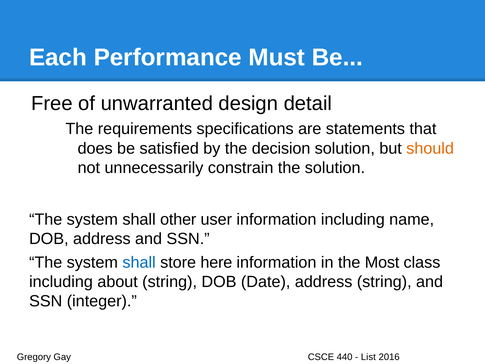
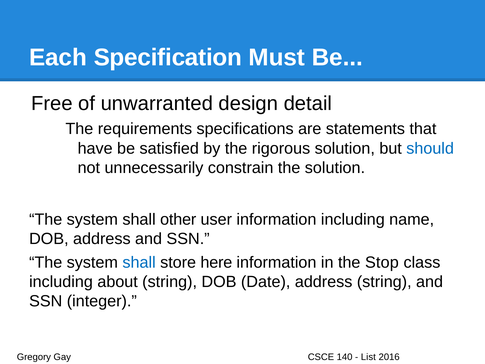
Performance: Performance -> Specification
does: does -> have
decision: decision -> rigorous
should colour: orange -> blue
Most: Most -> Stop
440: 440 -> 140
